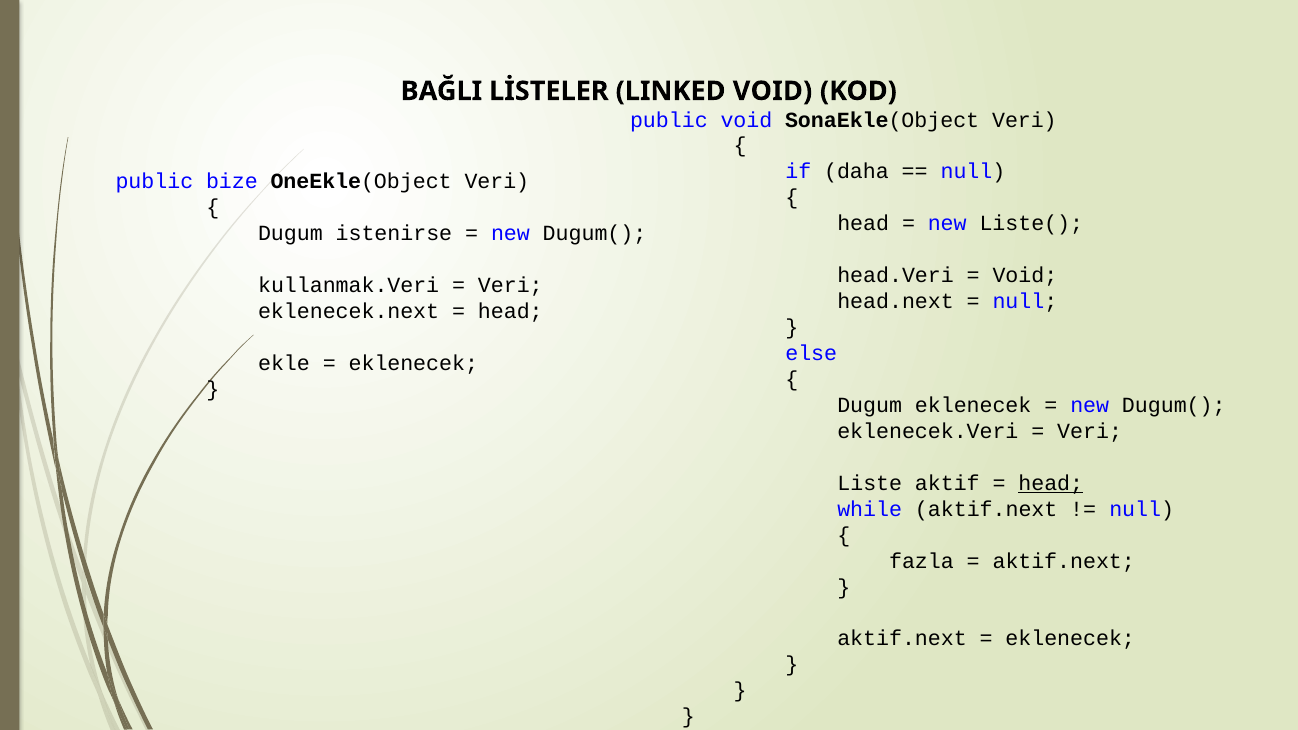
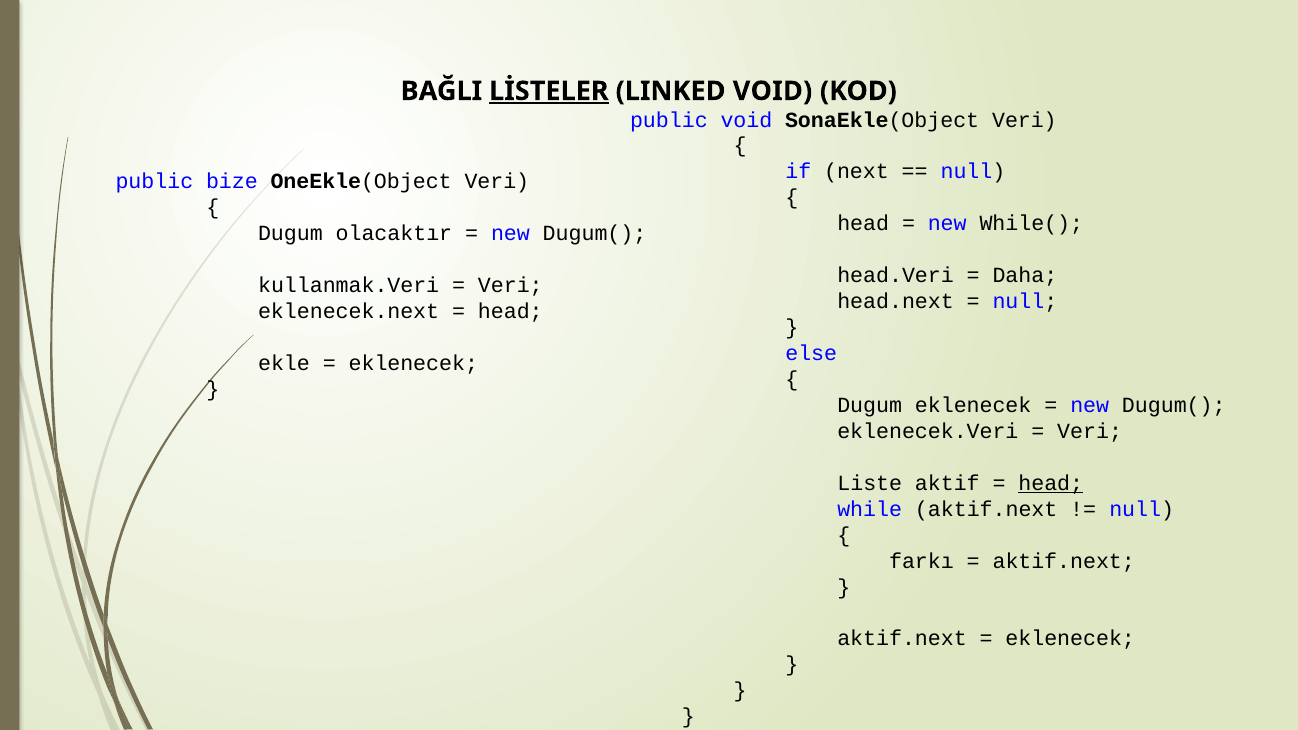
LİSTELER underline: none -> present
daha: daha -> next
Liste(: Liste( -> While(
istenirse: istenirse -> olacaktır
Void at (1025, 276): Void -> Daha
fazla: fazla -> farkı
